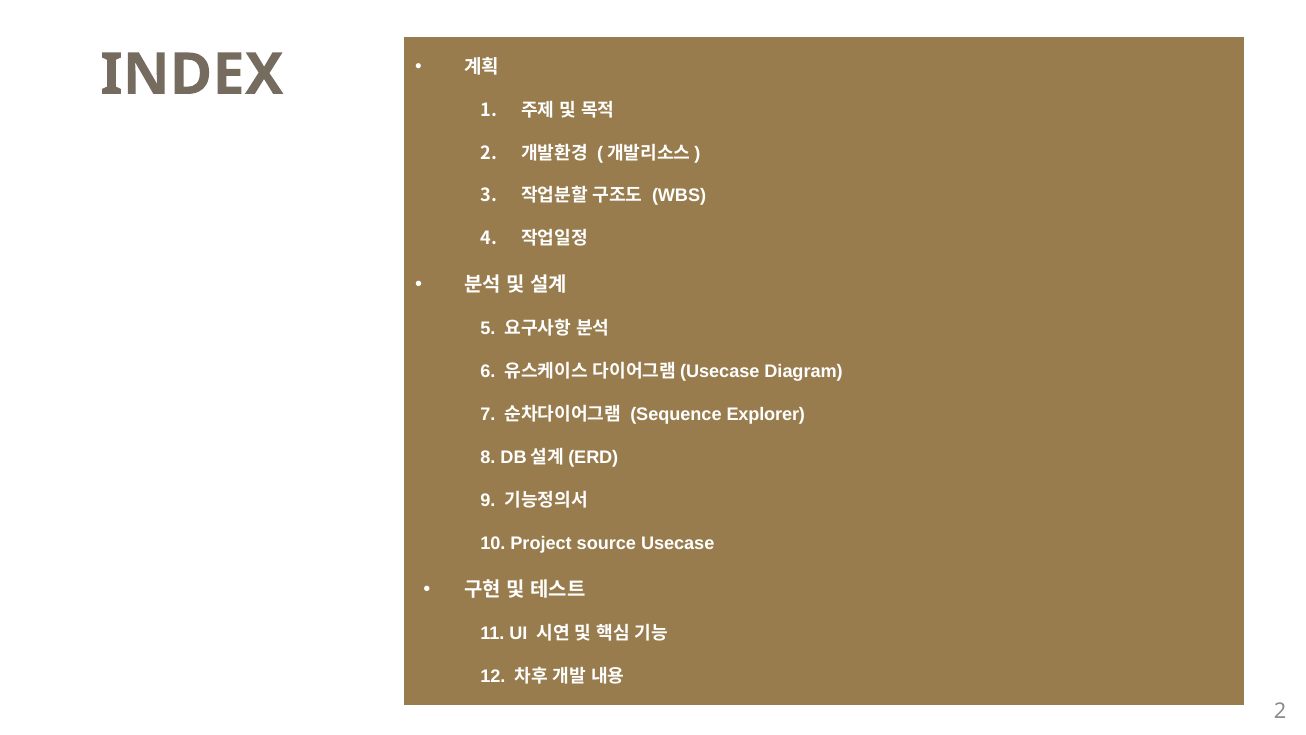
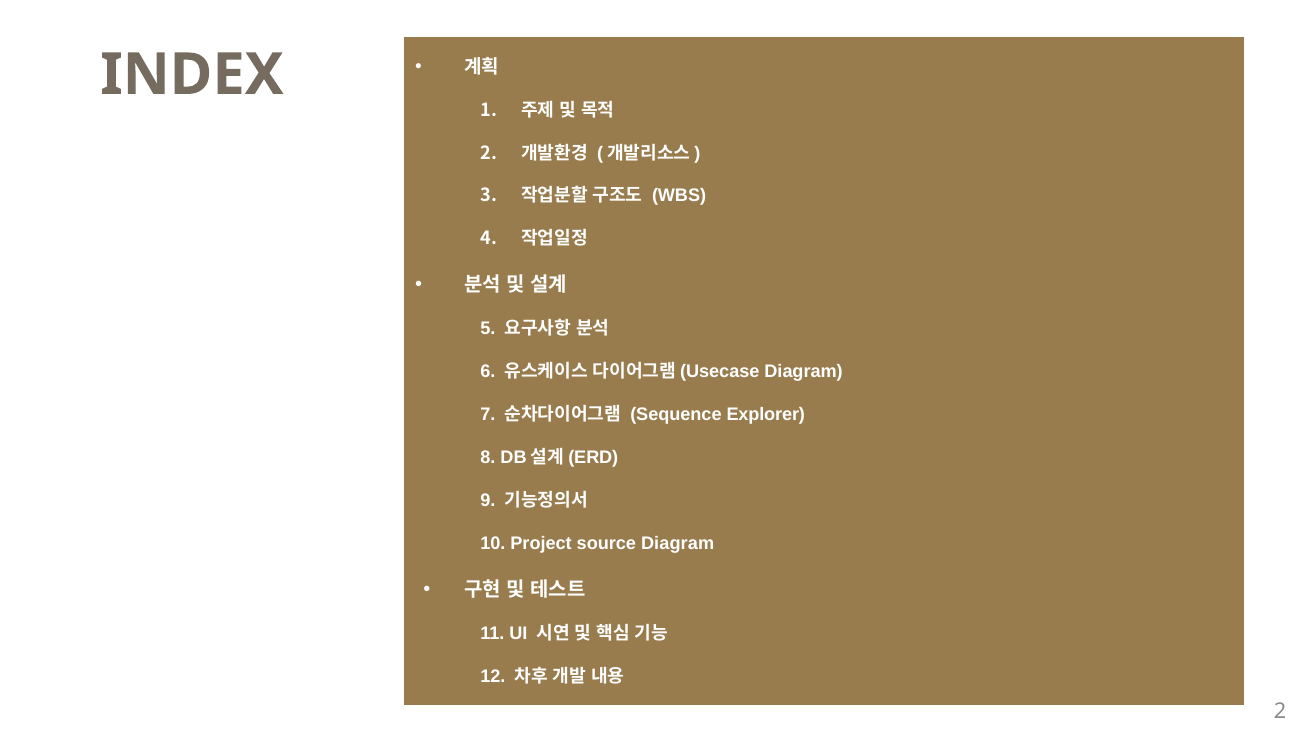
source Usecase: Usecase -> Diagram
